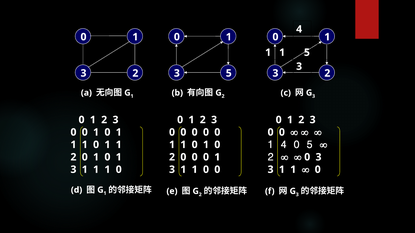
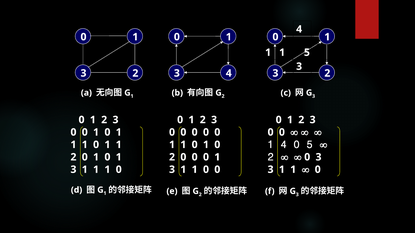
3 5: 5 -> 4
